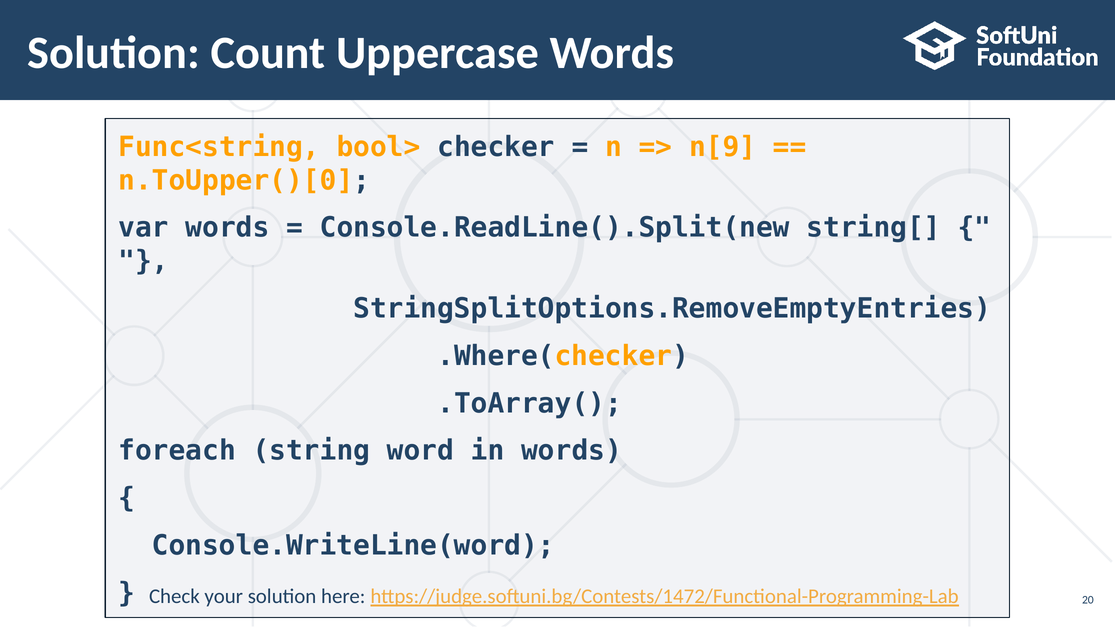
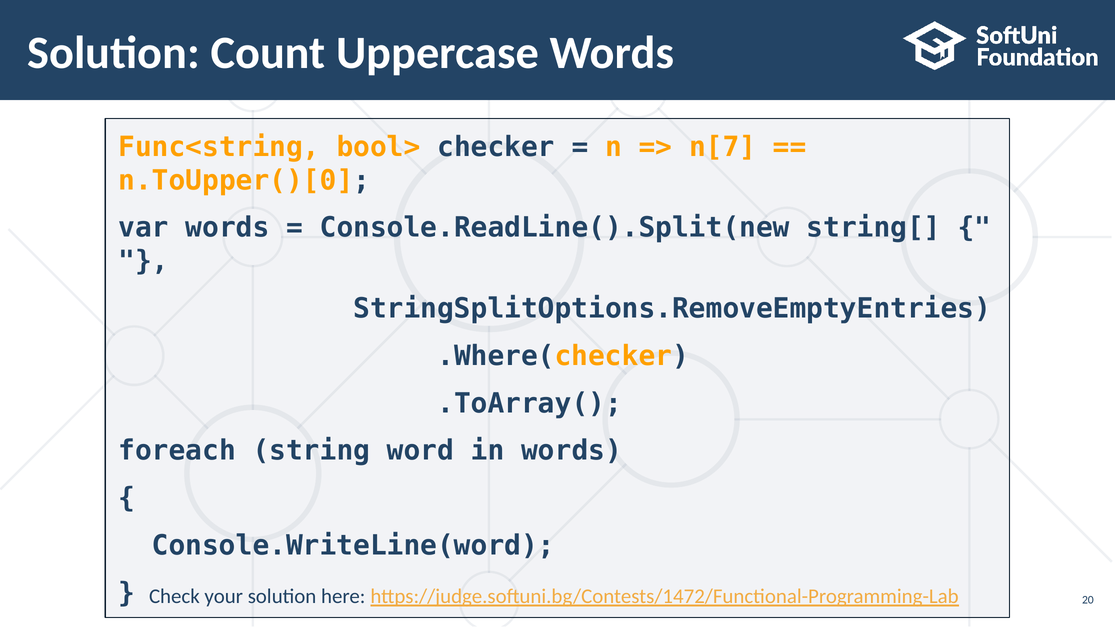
n[9: n[9 -> n[7
